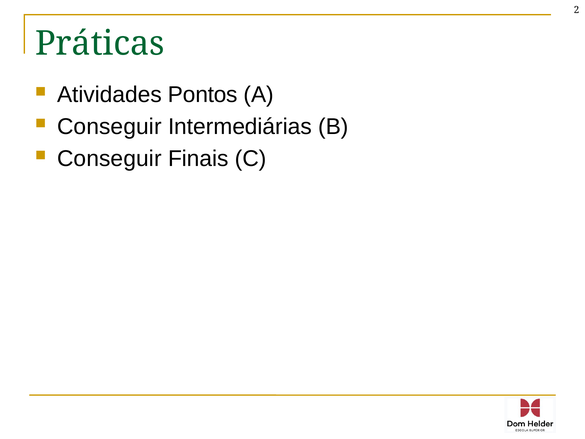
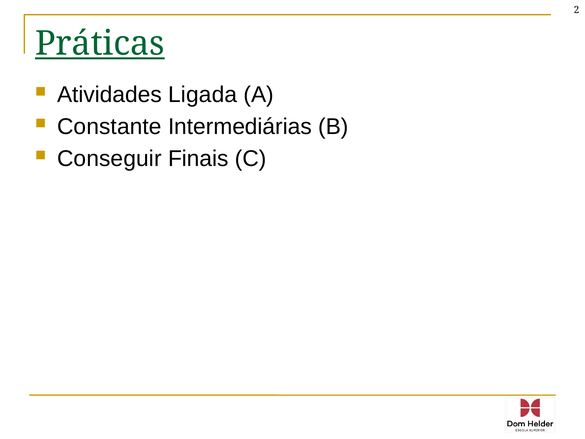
Práticas underline: none -> present
Pontos: Pontos -> Ligada
Conseguir at (109, 127): Conseguir -> Constante
